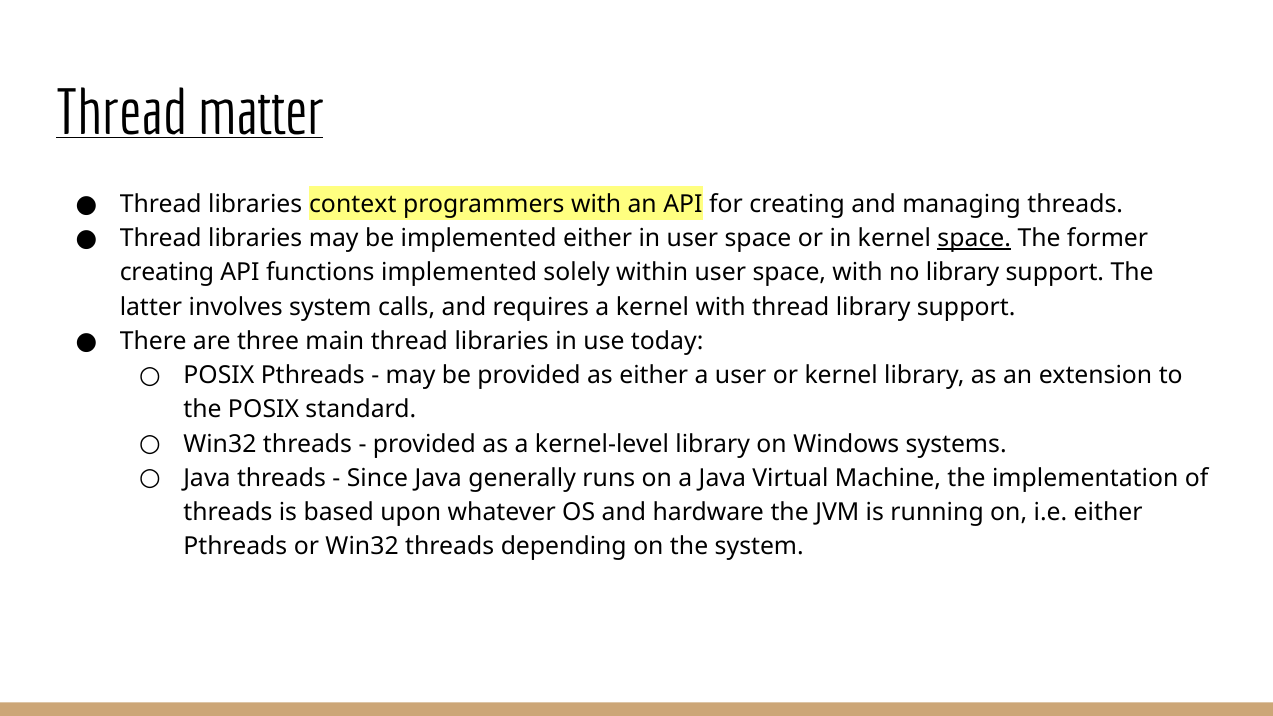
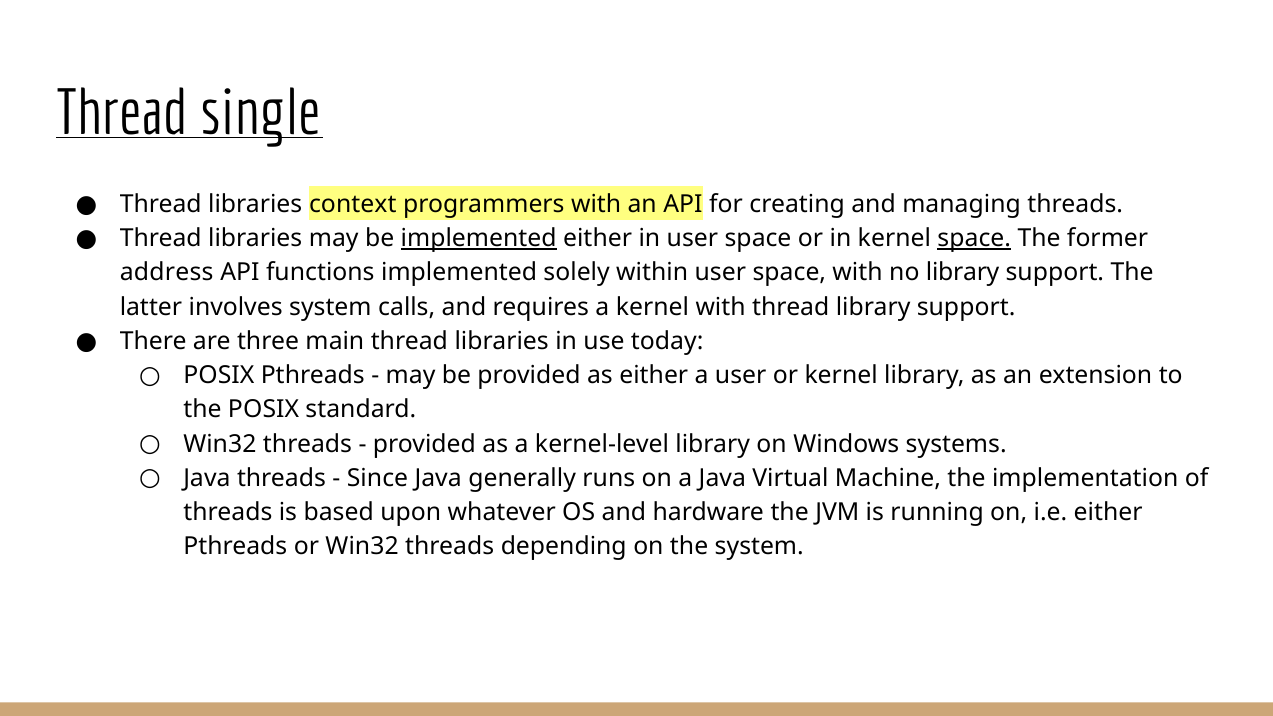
matter: matter -> single
implemented at (479, 239) underline: none -> present
creating at (167, 273): creating -> address
